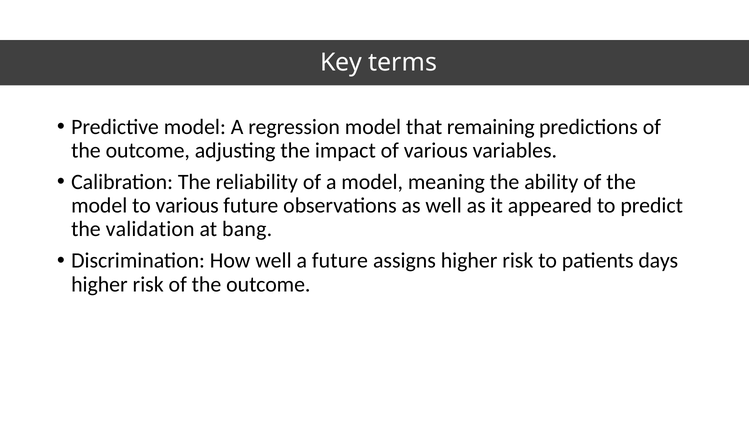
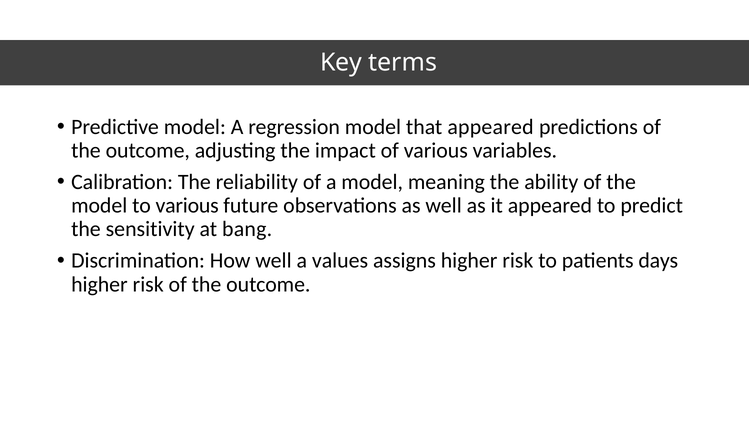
that remaining: remaining -> appeared
validation: validation -> sensitivity
a future: future -> values
